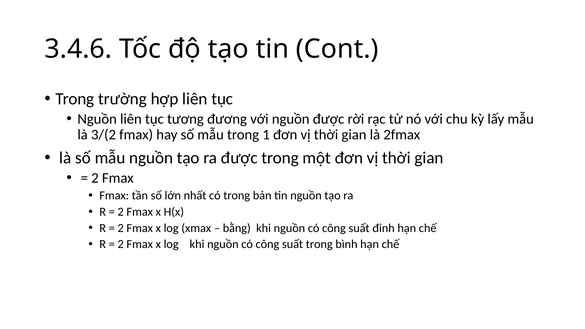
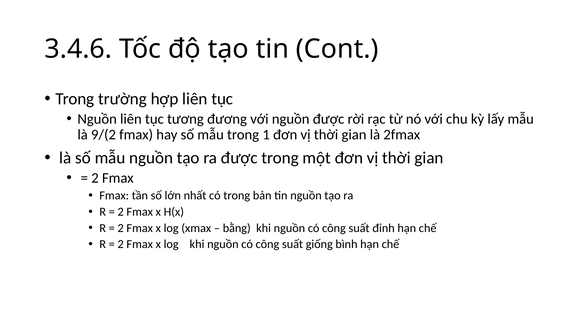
3/(2: 3/(2 -> 9/(2
suất trong: trong -> giống
